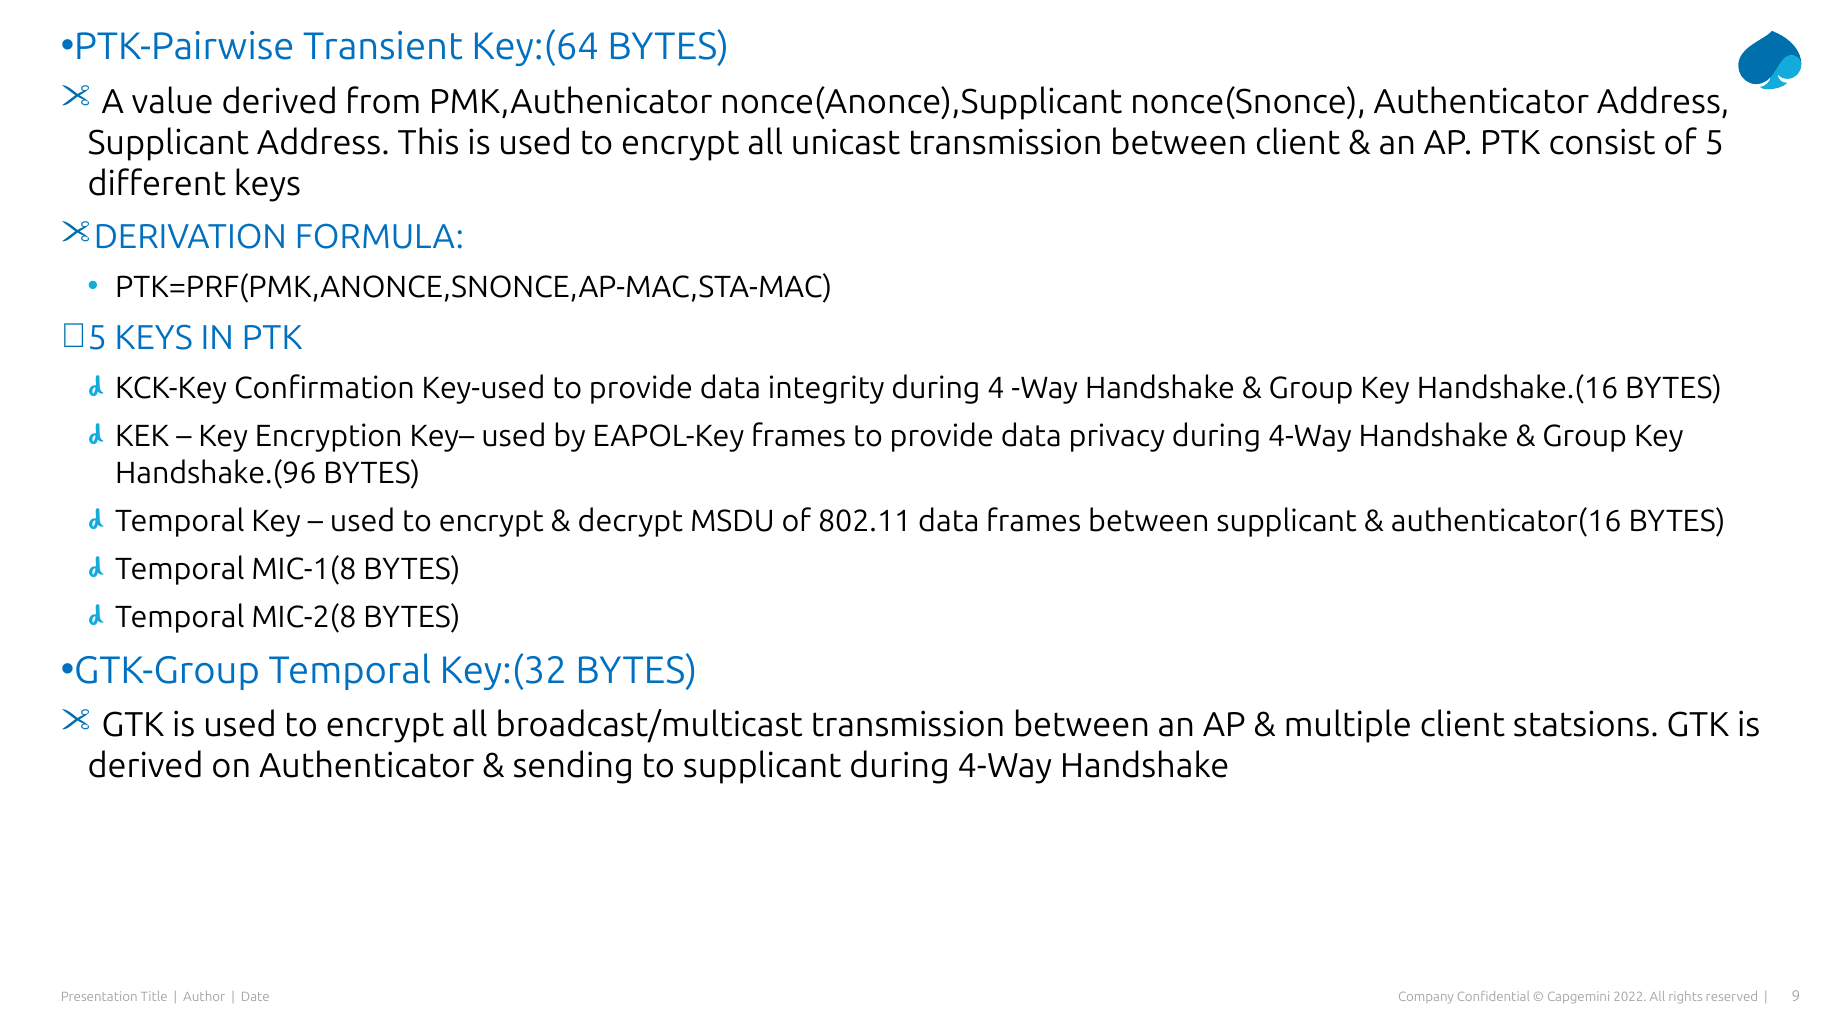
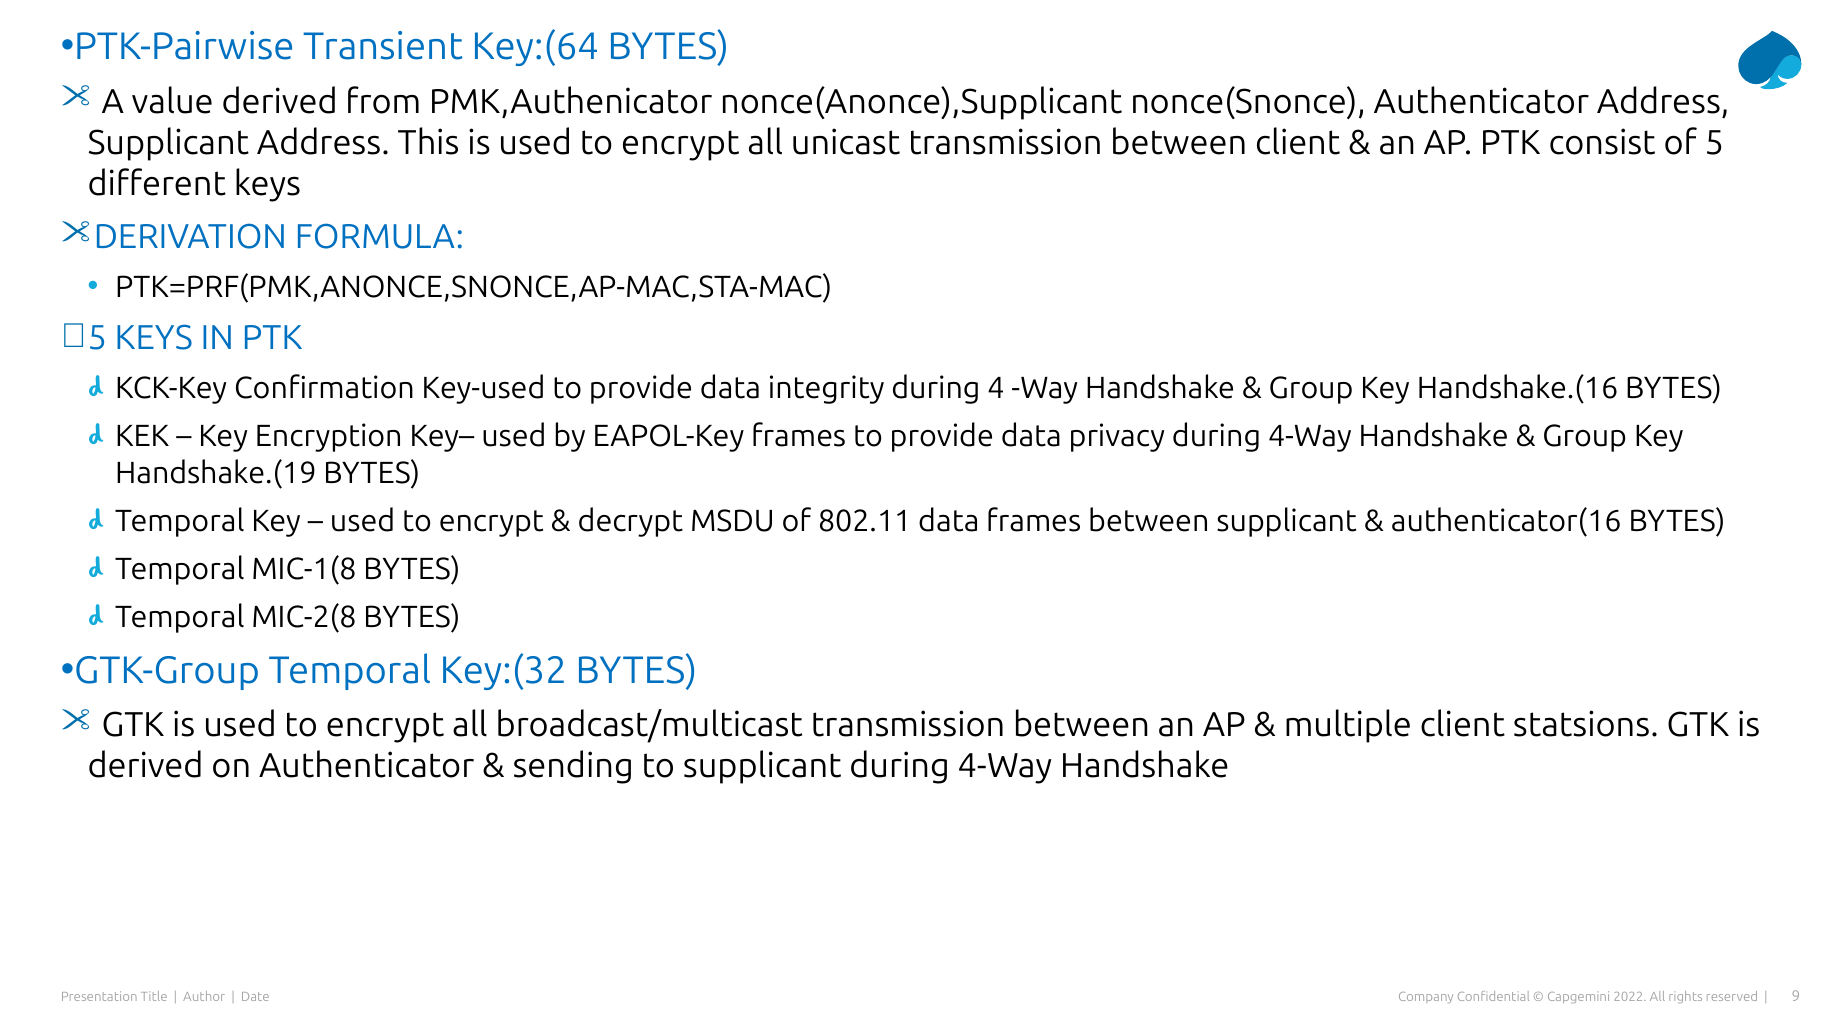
Handshake.(96: Handshake.(96 -> Handshake.(19
